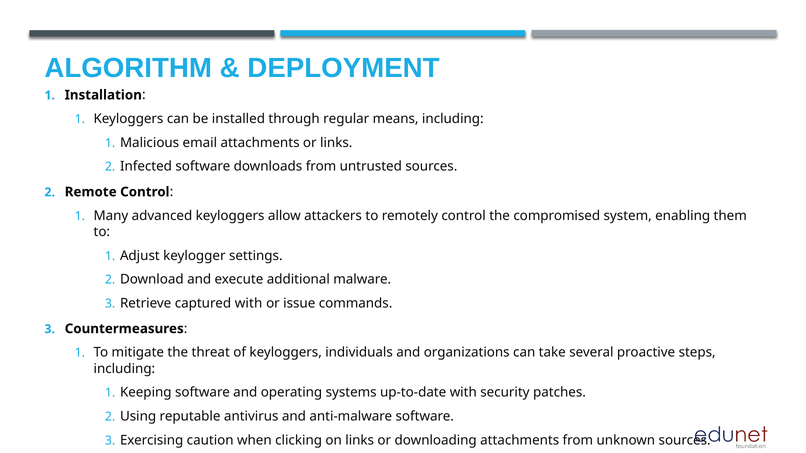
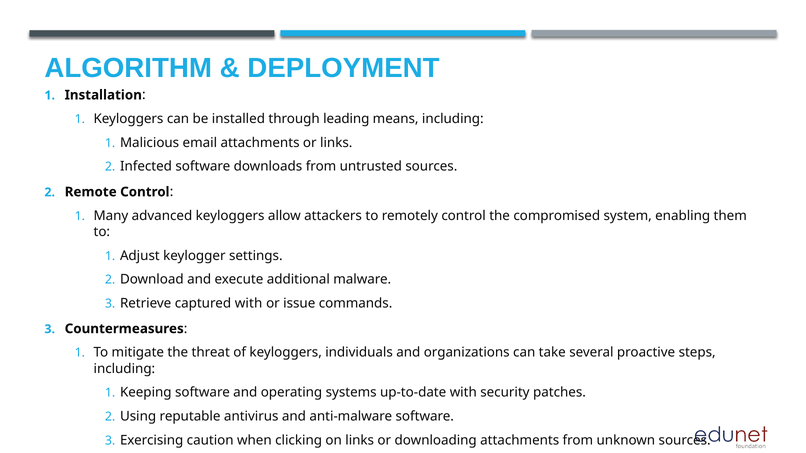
regular: regular -> leading
